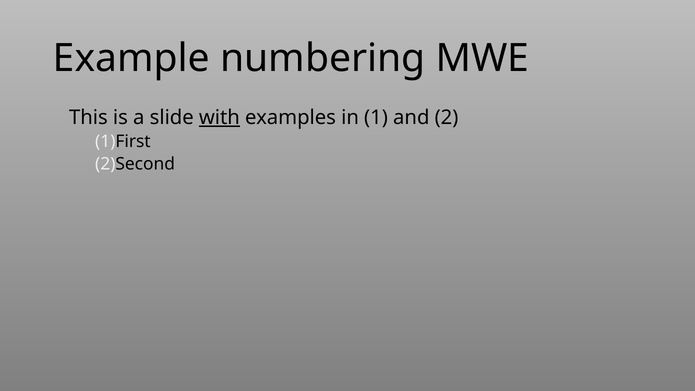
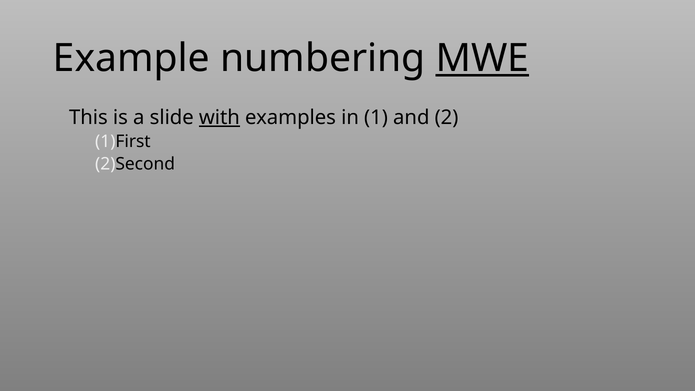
MWE underline: none -> present
